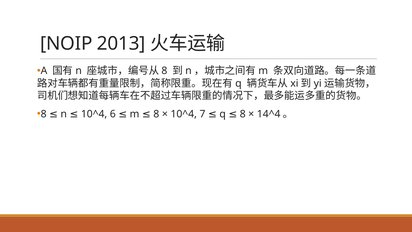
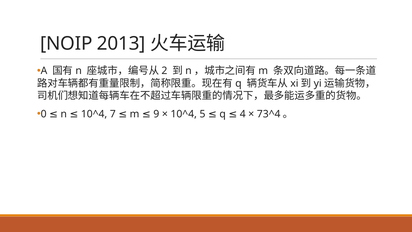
8 at (164, 71): 8 -> 2
8 at (44, 114): 8 -> 0
6: 6 -> 7
m 8: 8 -> 9
7: 7 -> 5
q 8: 8 -> 4
14^4: 14^4 -> 73^4
